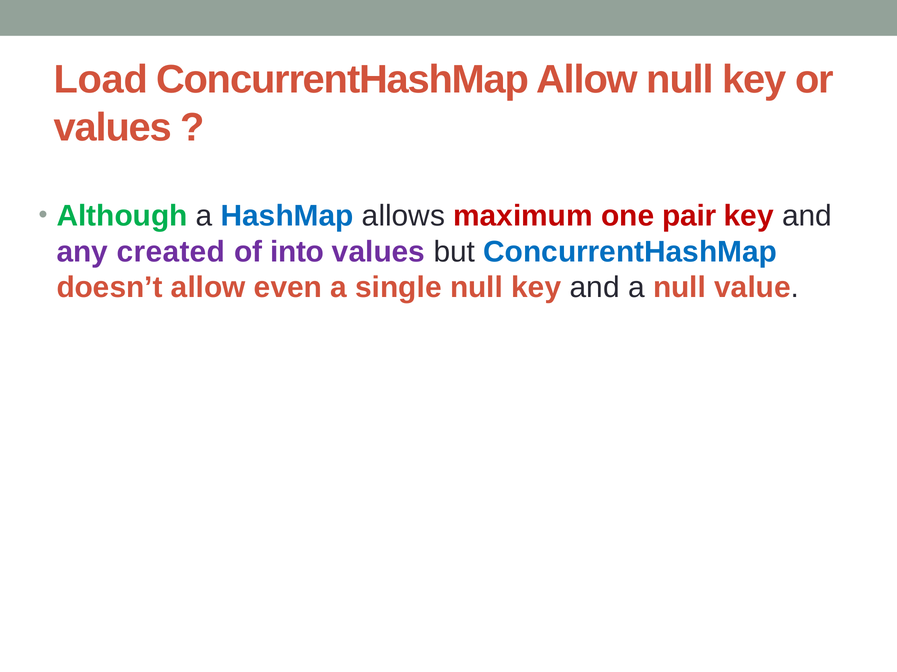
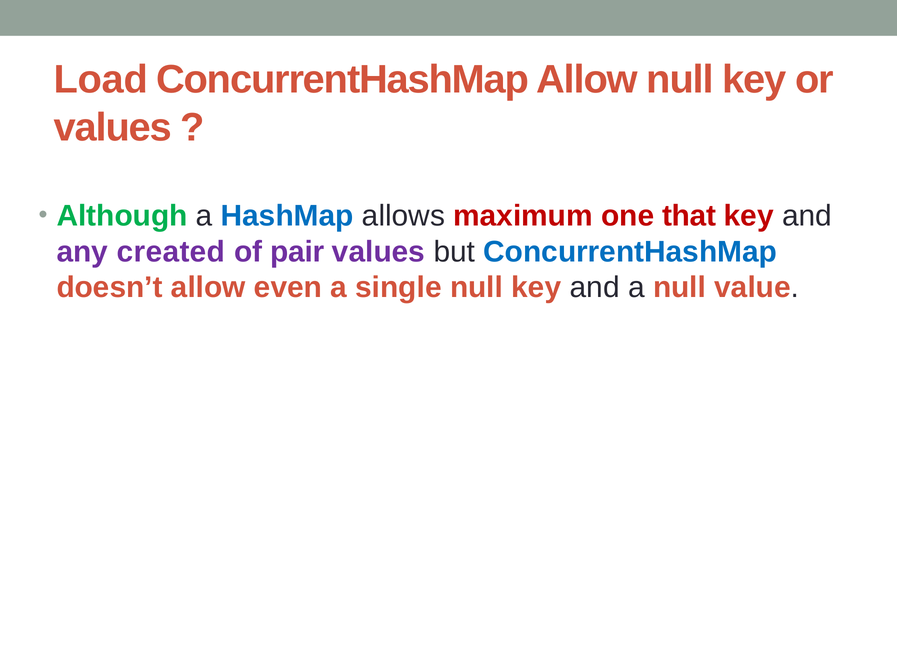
pair: pair -> that
into: into -> pair
